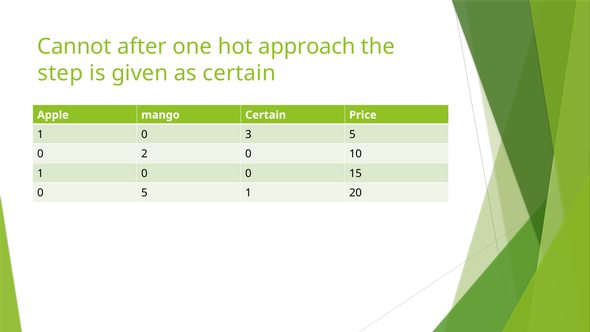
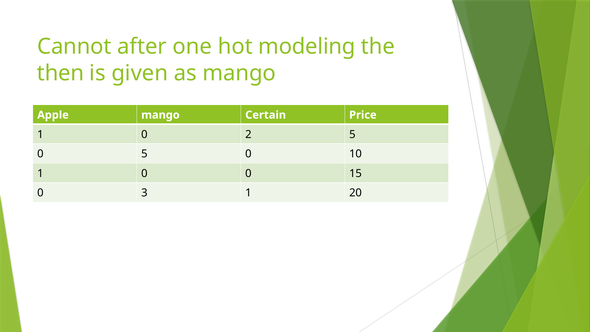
approach: approach -> modeling
step: step -> then
as certain: certain -> mango
3: 3 -> 2
0 2: 2 -> 5
0 5: 5 -> 3
